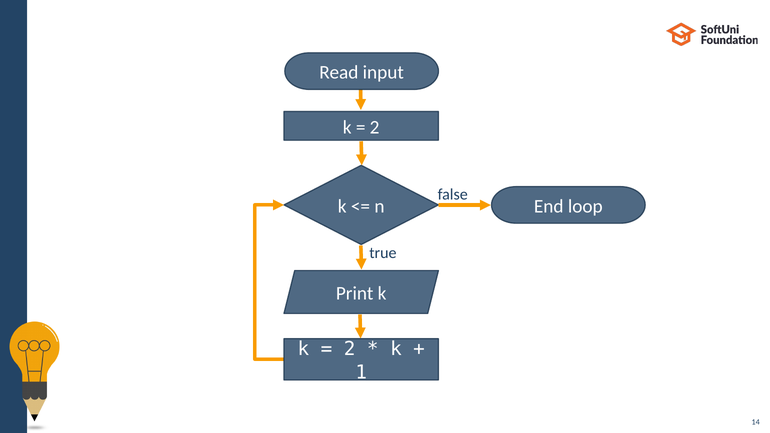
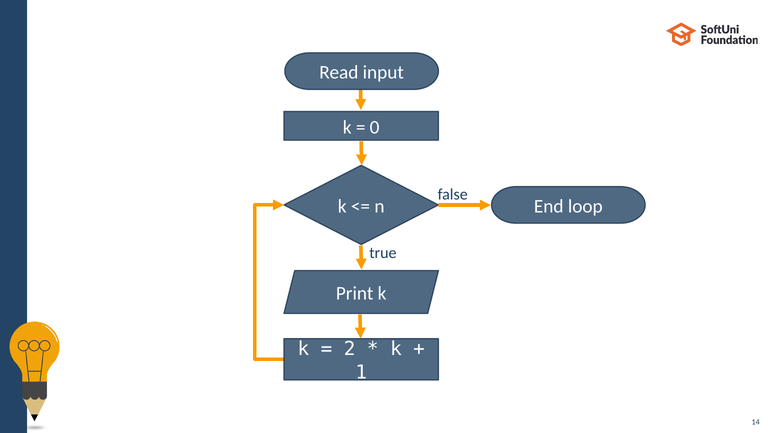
2 at (375, 127): 2 -> 0
